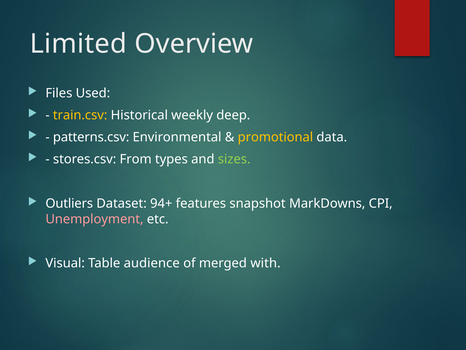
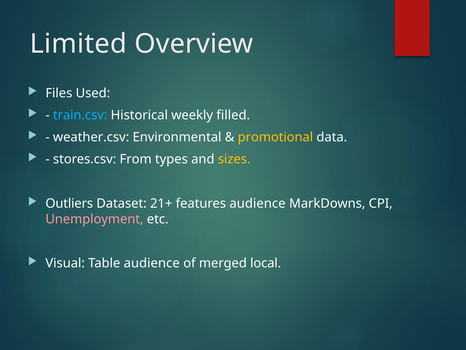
train.csv colour: yellow -> light blue
deep: deep -> filled
patterns.csv: patterns.csv -> weather.csv
sizes colour: light green -> yellow
94+: 94+ -> 21+
features snapshot: snapshot -> audience
with: with -> local
